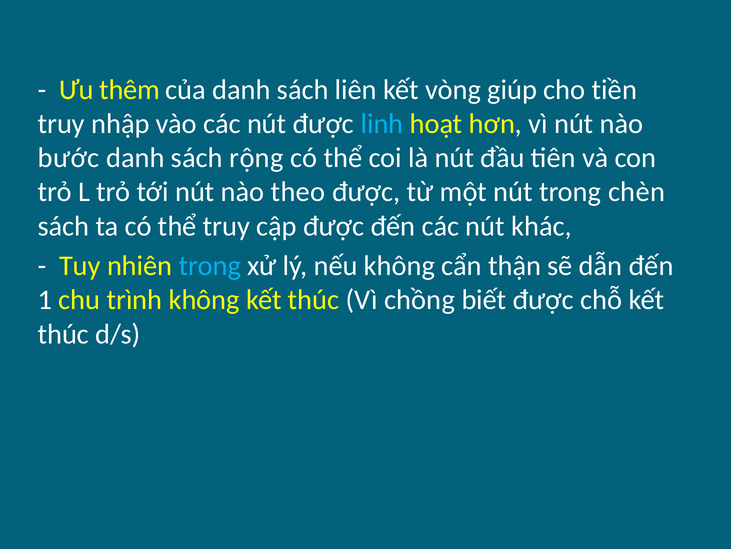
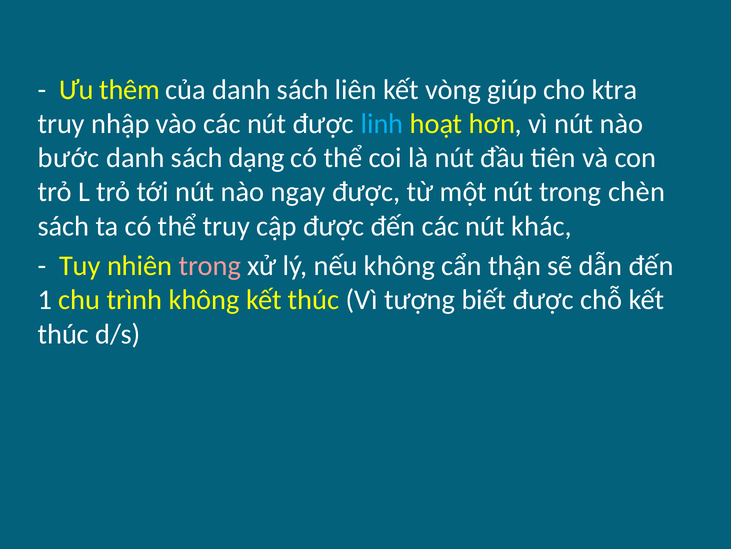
tiền: tiền -> ktra
rộng: rộng -> dạng
theo: theo -> ngay
trong at (210, 266) colour: light blue -> pink
chồng: chồng -> tượng
